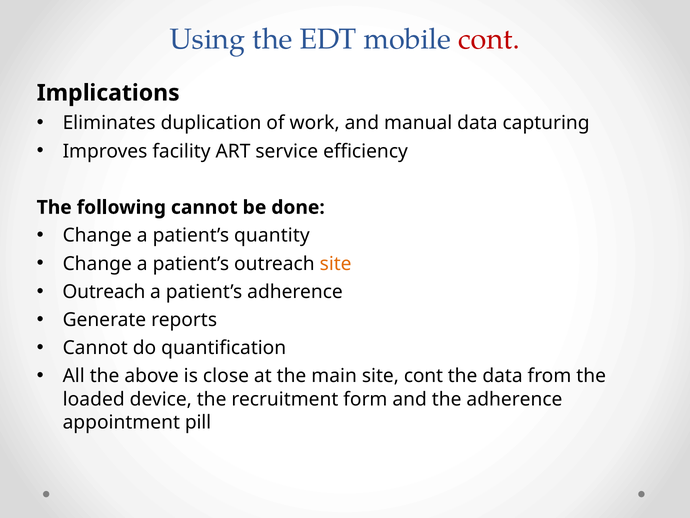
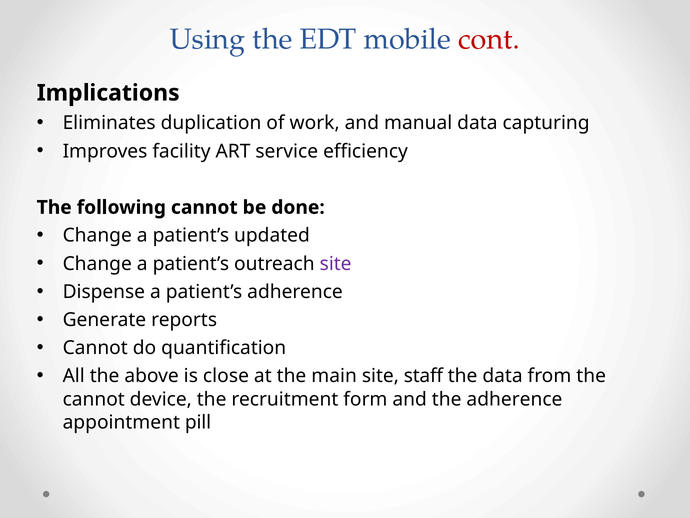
quantity: quantity -> updated
site at (336, 263) colour: orange -> purple
Outreach at (104, 292): Outreach -> Dispense
site cont: cont -> staff
loaded at (94, 399): loaded -> cannot
